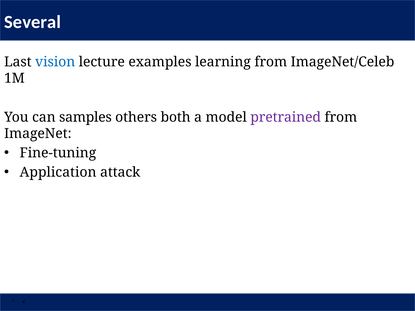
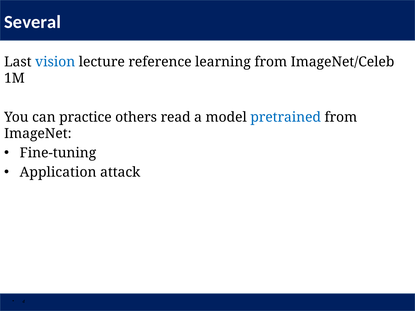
examples: examples -> reference
samples: samples -> practice
both: both -> read
pretrained colour: purple -> blue
